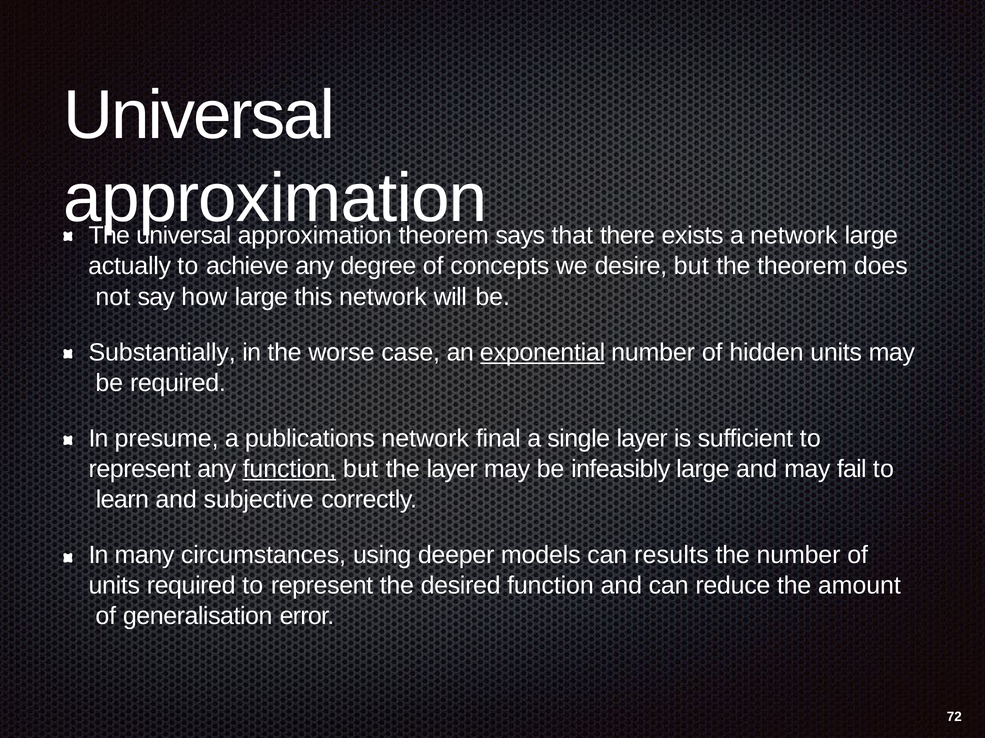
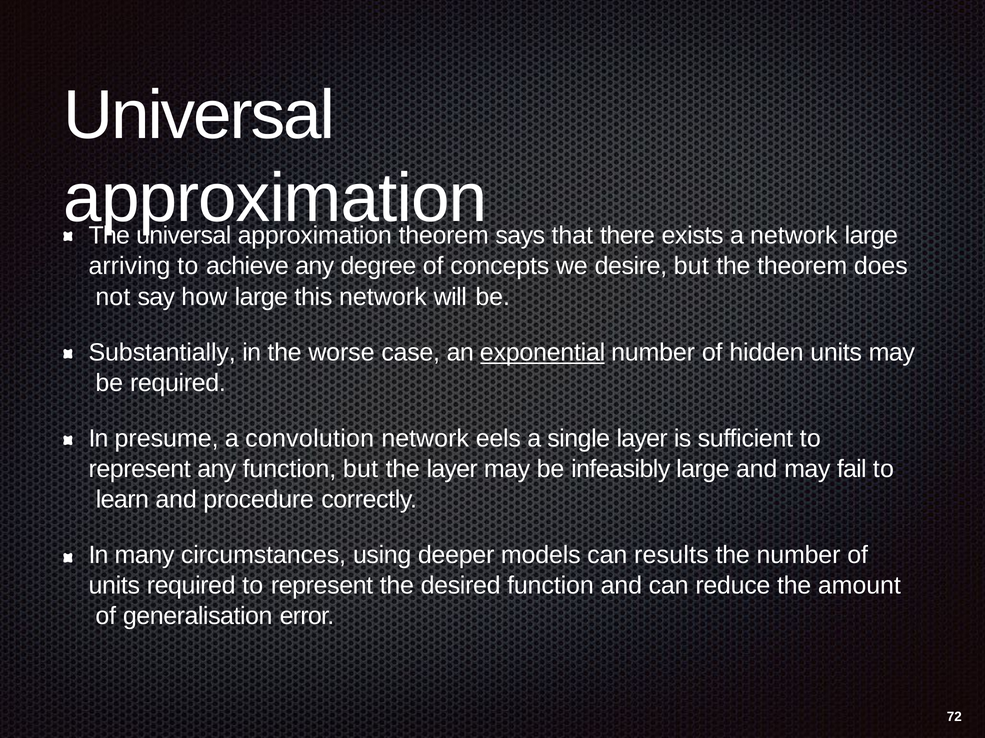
actually: actually -> arriving
publications: publications -> convolution
final: final -> eels
function at (289, 469) underline: present -> none
subjective: subjective -> procedure
